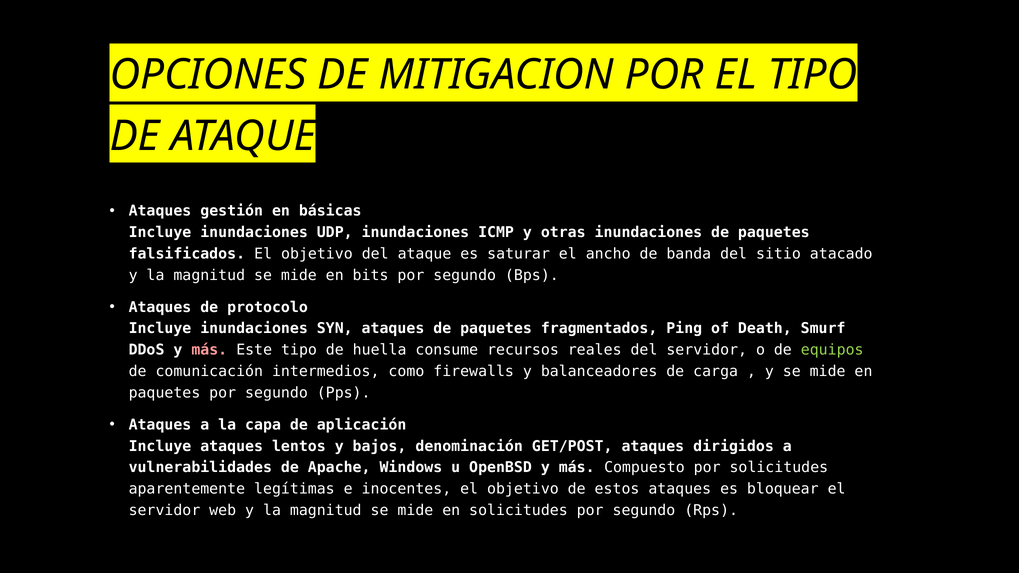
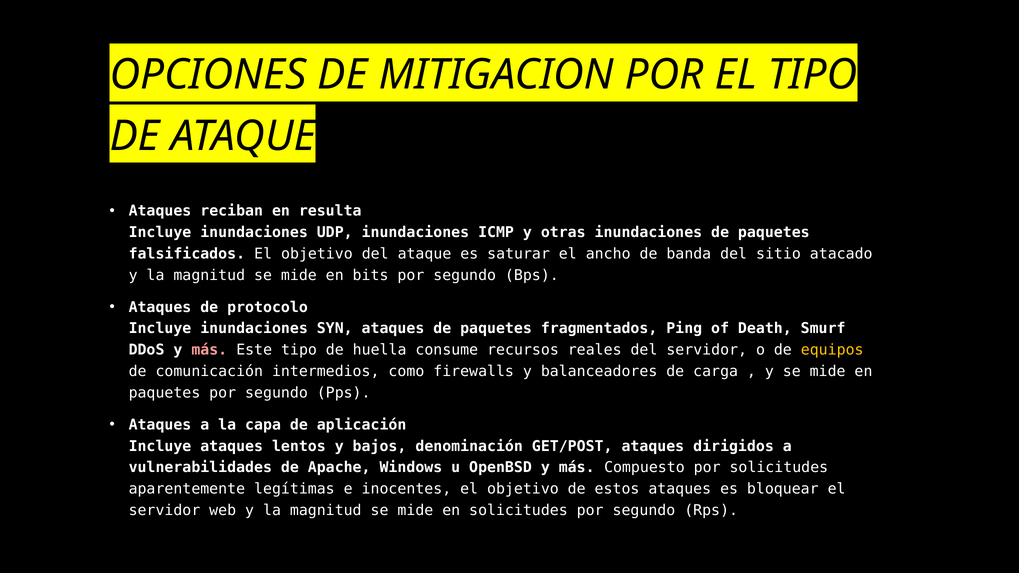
gestión: gestión -> reciban
básicas: básicas -> resulta
equipos colour: light green -> yellow
